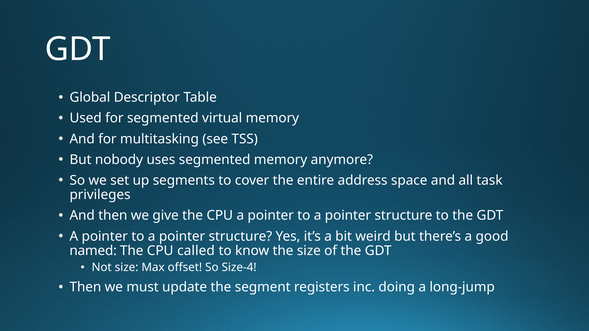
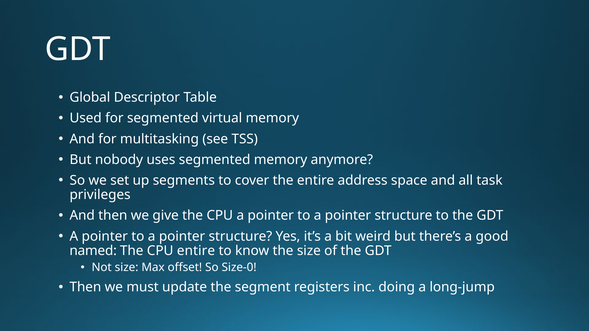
CPU called: called -> entire
Size-4: Size-4 -> Size-0
